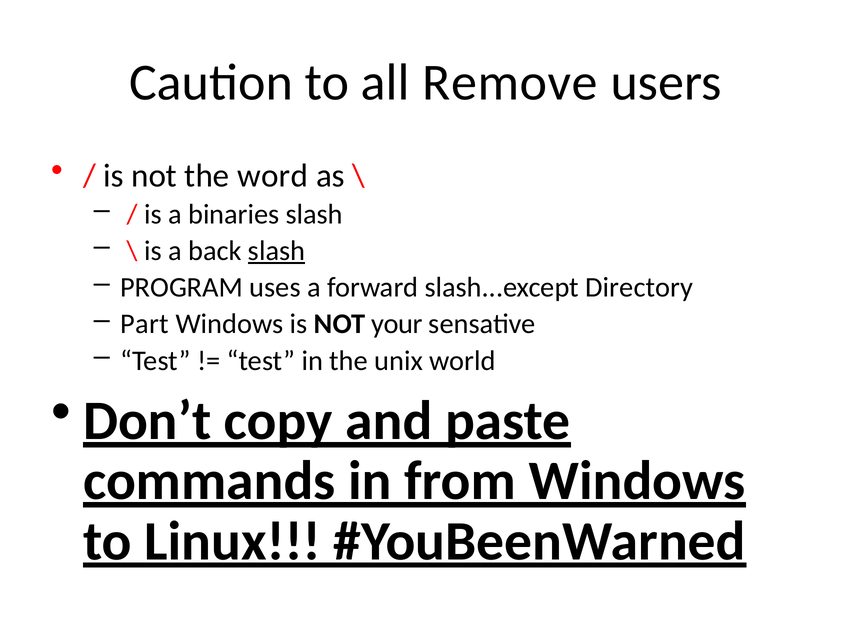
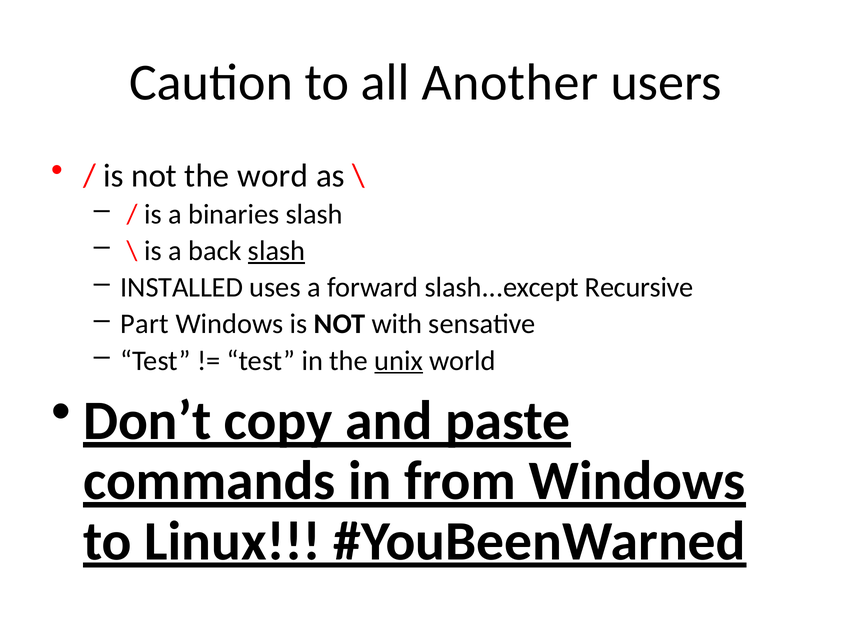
Remove: Remove -> Another
PROGRAM: PROGRAM -> INSTALLED
Directory: Directory -> Recursive
your: your -> with
unix underline: none -> present
